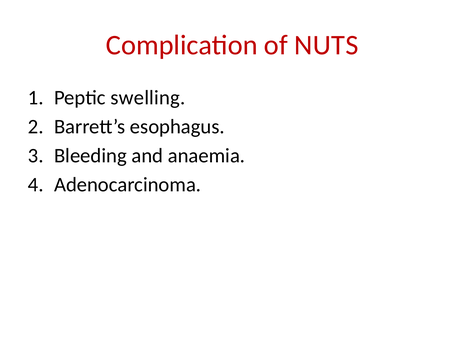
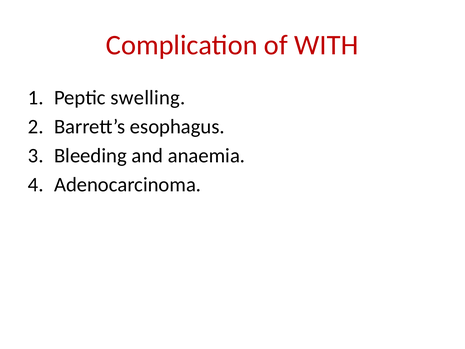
NUTS: NUTS -> WITH
